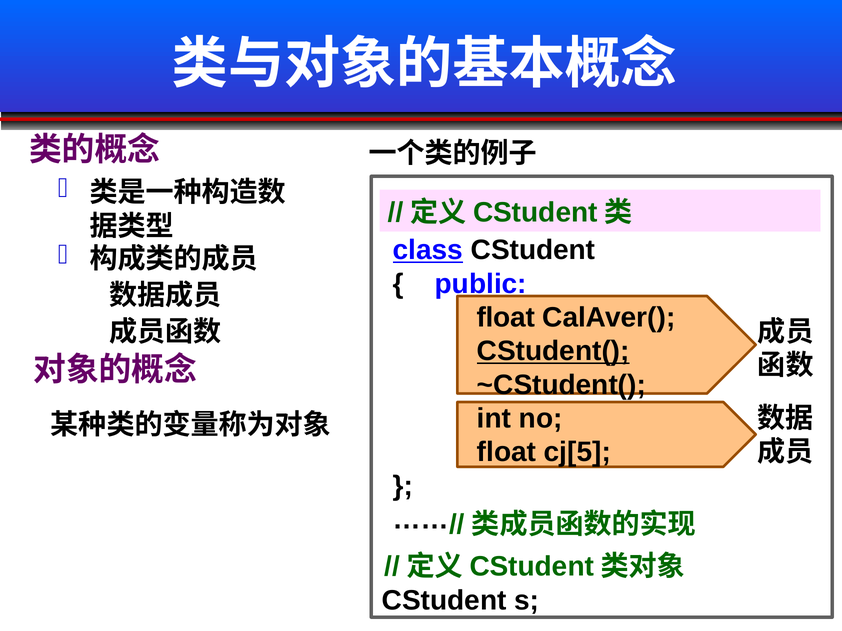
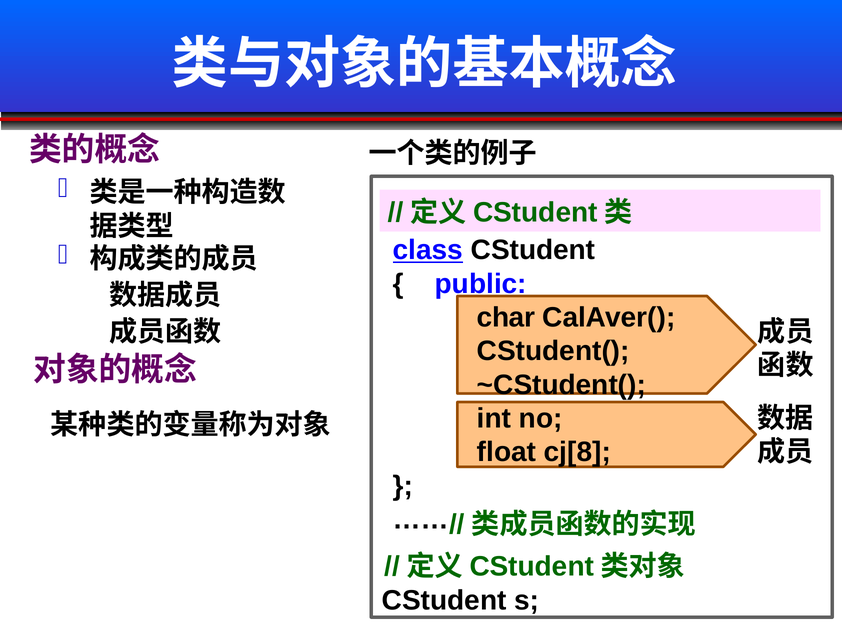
float at (506, 318): float -> char
CStudent( underline: present -> none
cj[5: cj[5 -> cj[8
